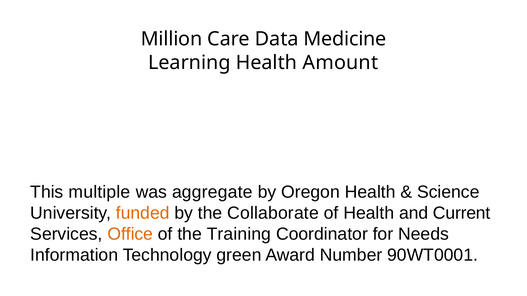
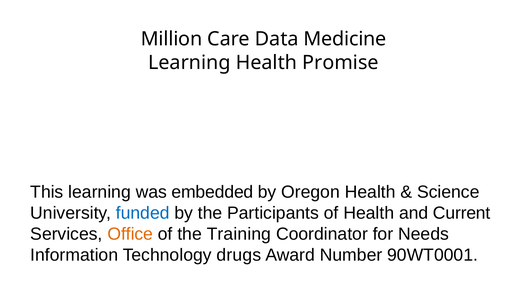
Amount: Amount -> Promise
This multiple: multiple -> learning
aggregate: aggregate -> embedded
funded colour: orange -> blue
Collaborate: Collaborate -> Participants
green: green -> drugs
